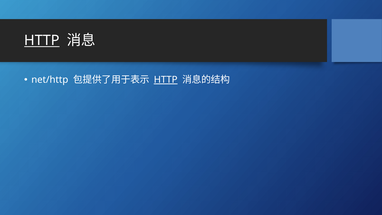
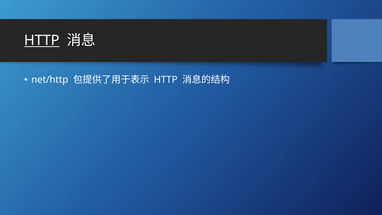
HTTP at (166, 80) underline: present -> none
